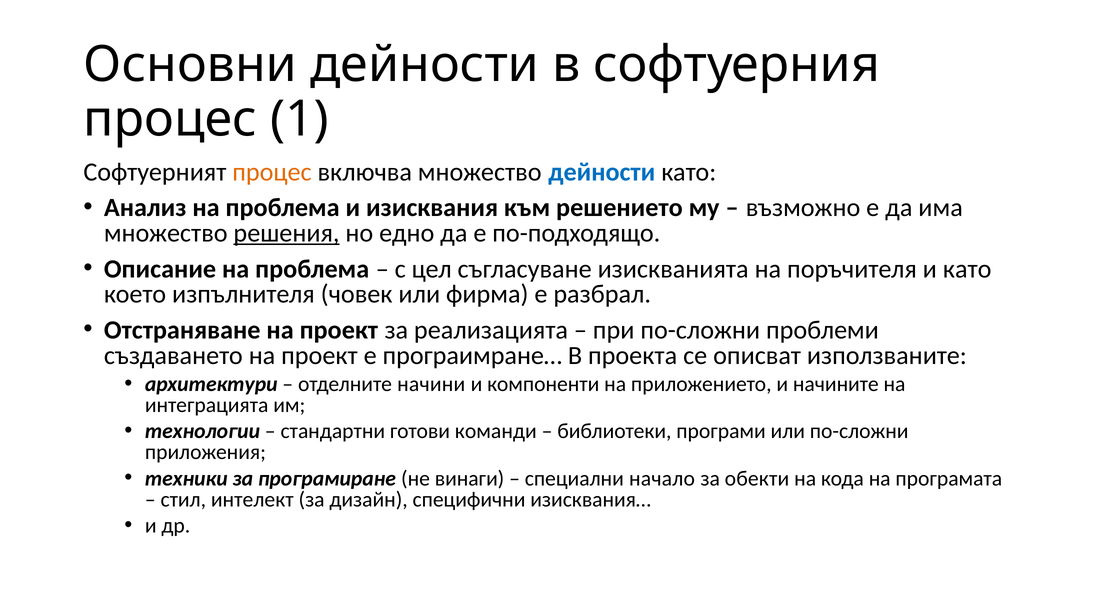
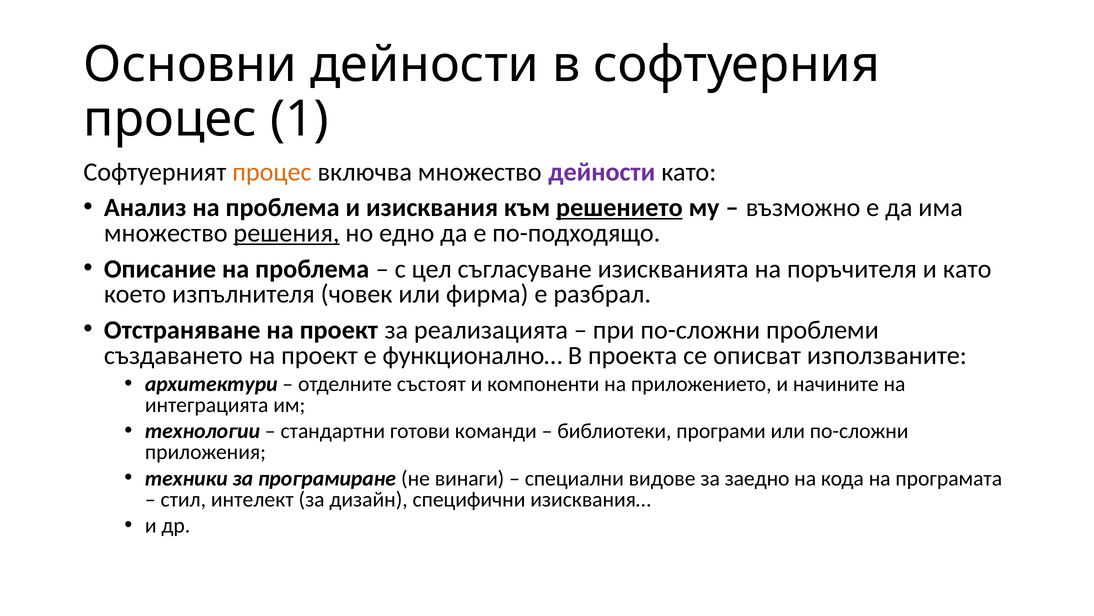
дейности at (602, 172) colour: blue -> purple
решението underline: none -> present
програимране…: програимране… -> функционално…
начини: начини -> състоят
начало: начало -> видове
обекти: обекти -> заедно
